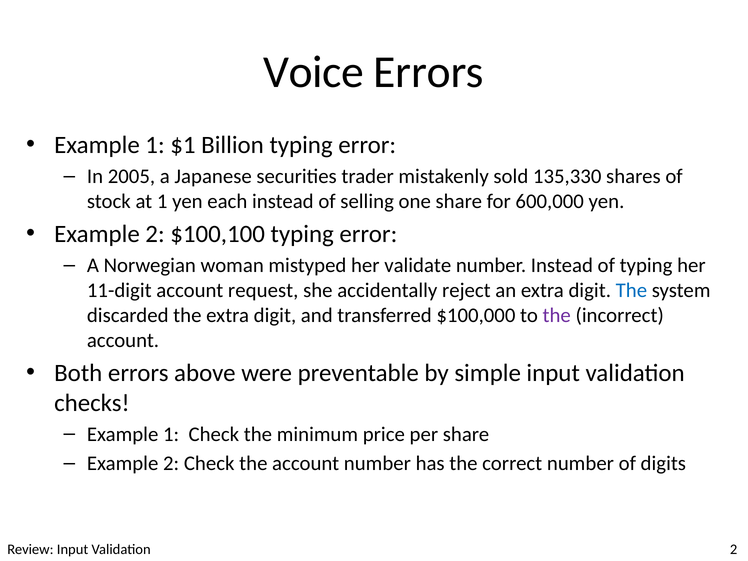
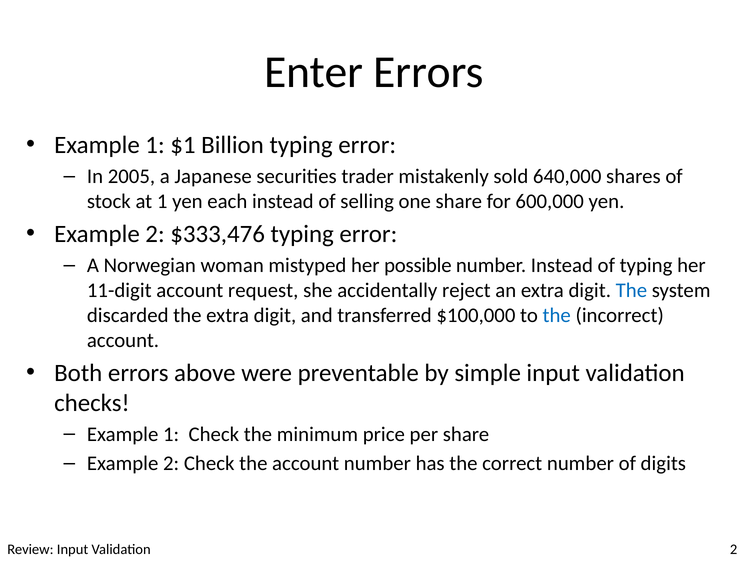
Voice: Voice -> Enter
135,330: 135,330 -> 640,000
$100,100: $100,100 -> $333,476
validate: validate -> possible
the at (557, 315) colour: purple -> blue
